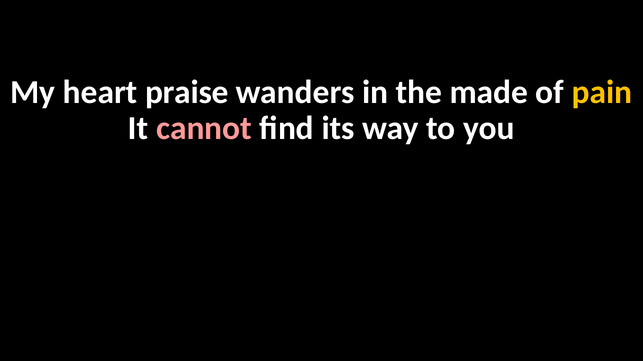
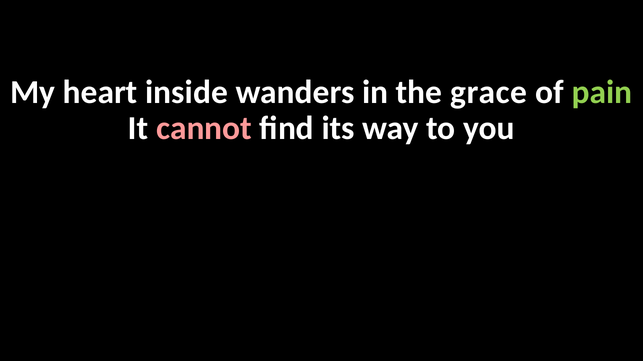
praise: praise -> inside
made: made -> grace
pain colour: yellow -> light green
